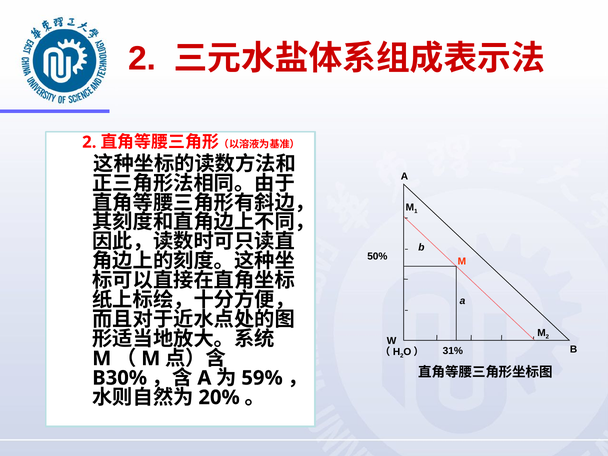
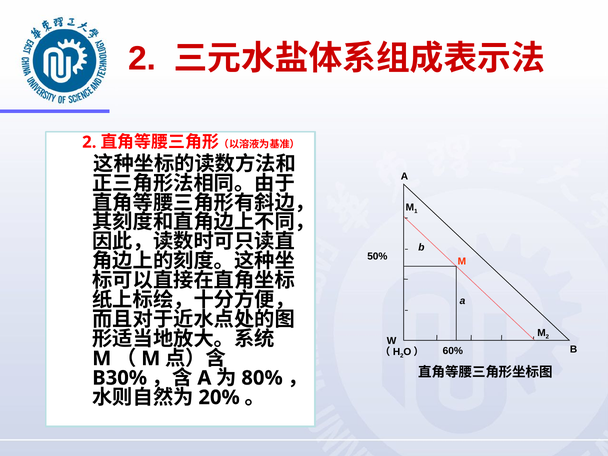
31%: 31% -> 60%
59%: 59% -> 80%
